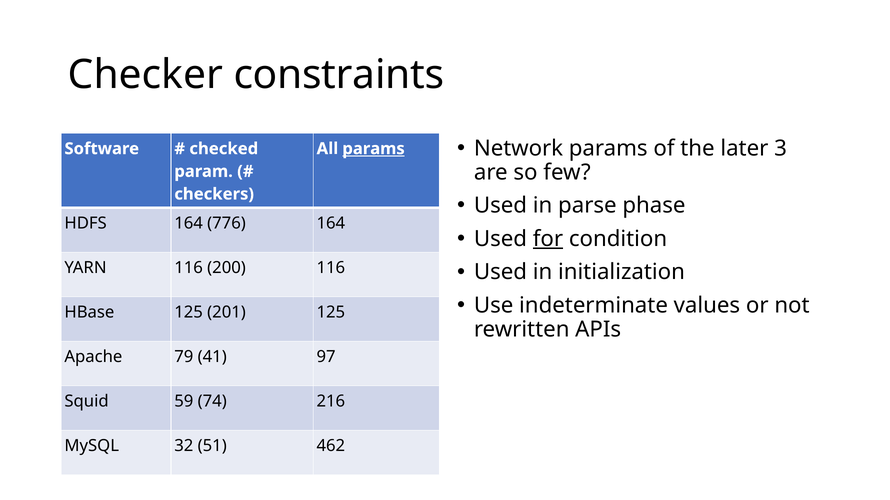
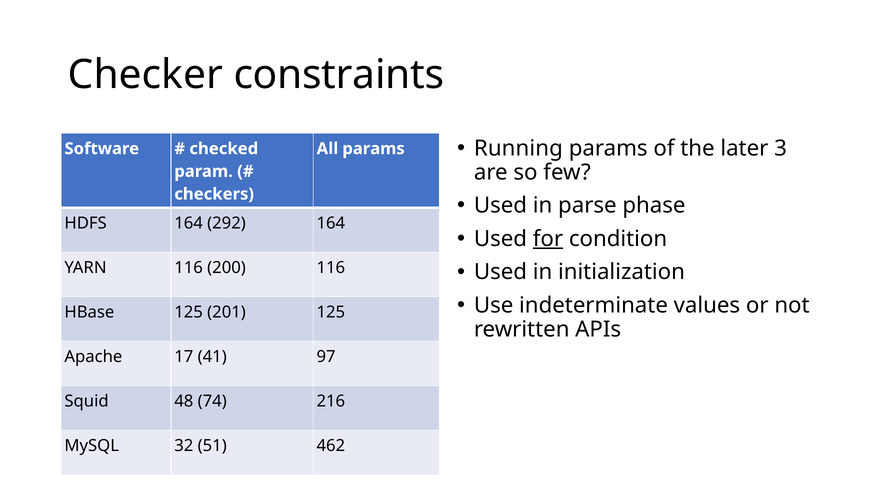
Network: Network -> Running
params at (374, 149) underline: present -> none
776: 776 -> 292
79: 79 -> 17
59: 59 -> 48
